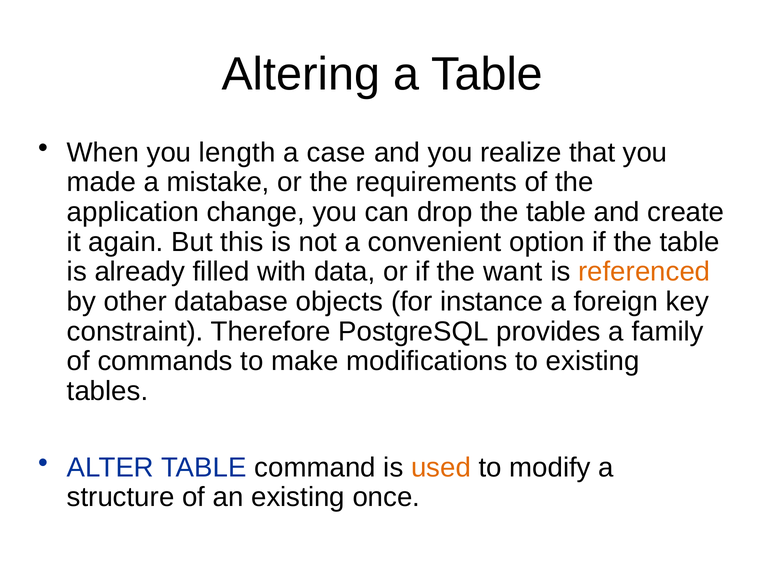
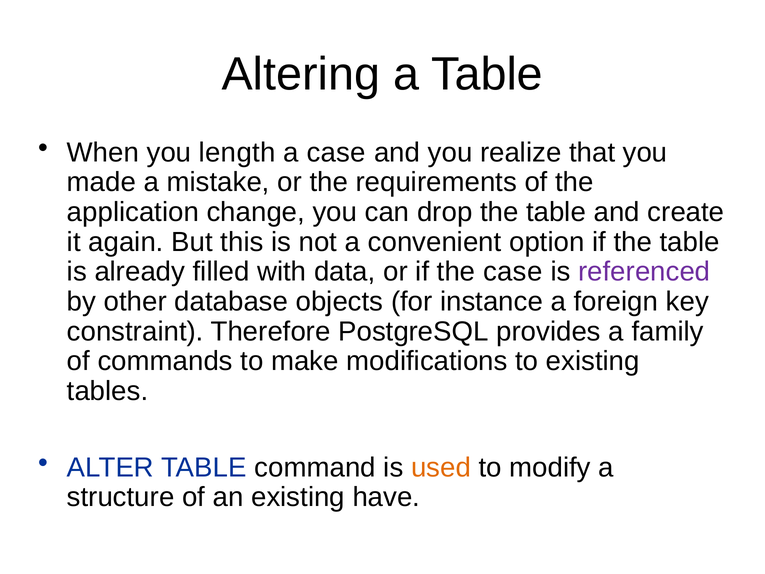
the want: want -> case
referenced colour: orange -> purple
once: once -> have
